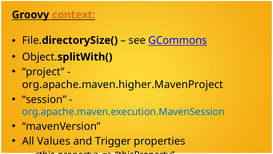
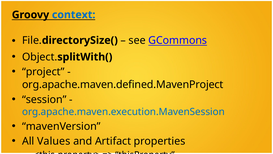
context colour: orange -> blue
org.apache.maven.higher.MavenProject: org.apache.maven.higher.MavenProject -> org.apache.maven.defined.MavenProject
Trigger: Trigger -> Artifact
